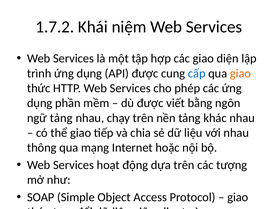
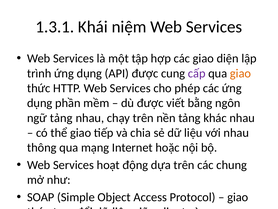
1.7.2: 1.7.2 -> 1.3.1
cấp colour: blue -> purple
tượng: tượng -> chung
